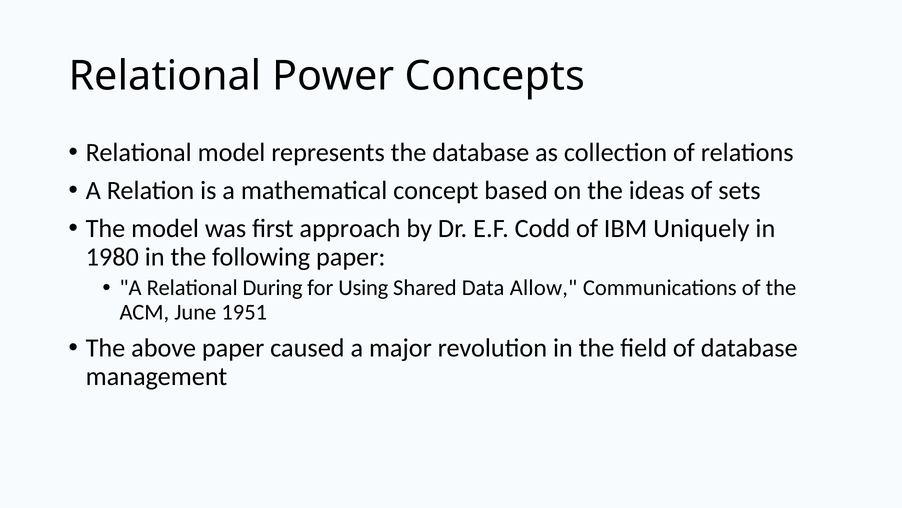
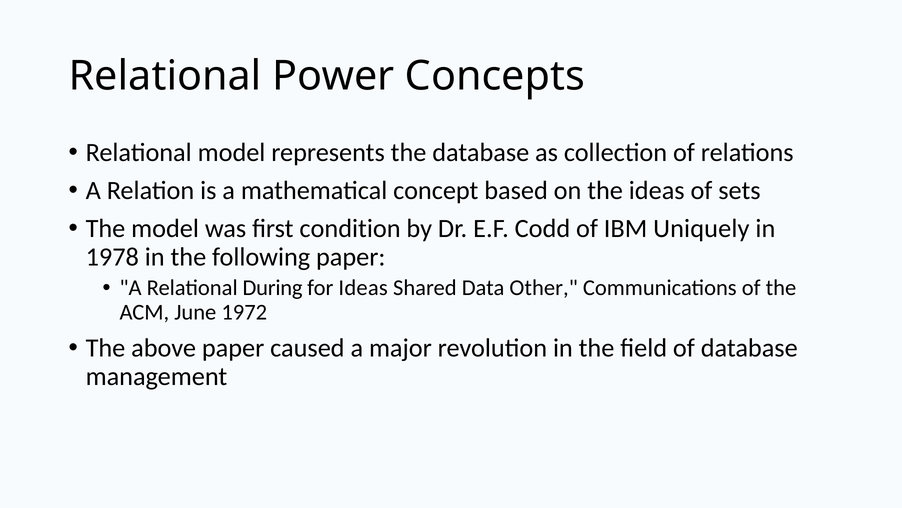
approach: approach -> condition
1980: 1980 -> 1978
for Using: Using -> Ideas
Allow: Allow -> Other
1951: 1951 -> 1972
